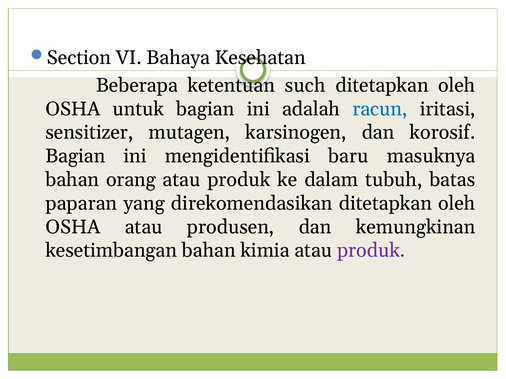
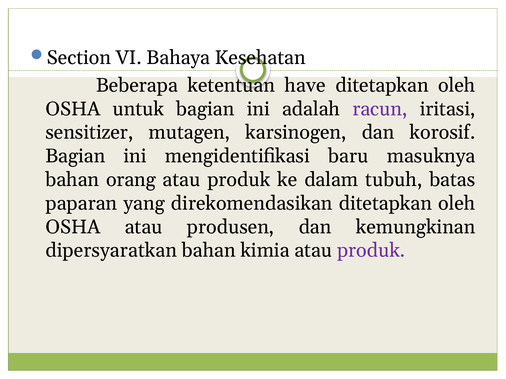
such: such -> have
racun colour: blue -> purple
kesetimbangan: kesetimbangan -> dipersyaratkan
